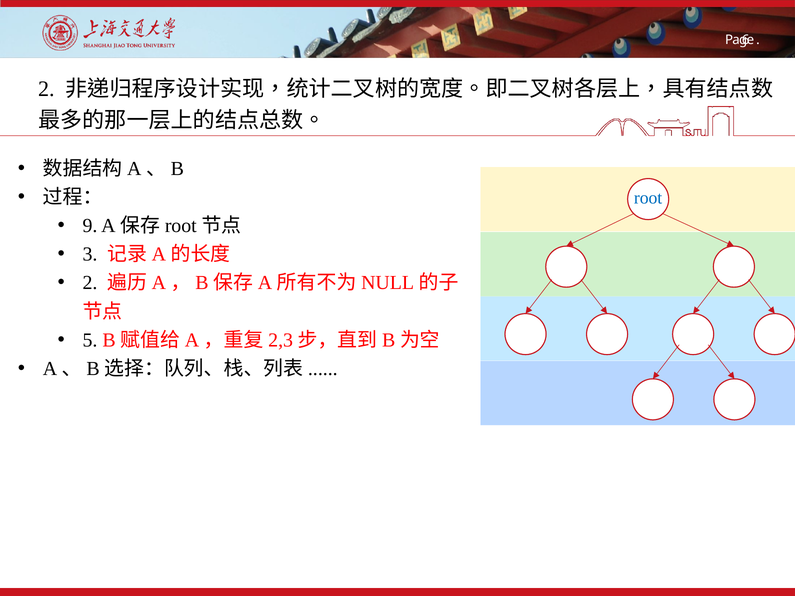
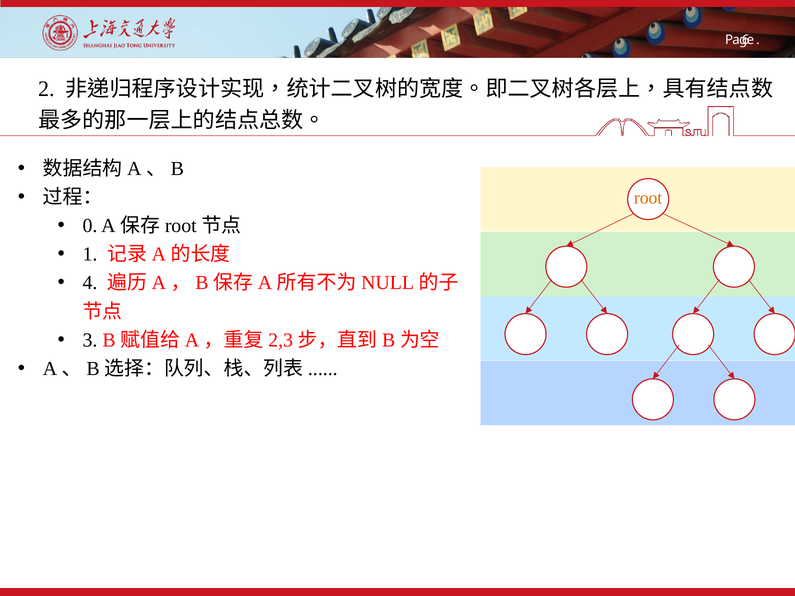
root colour: blue -> orange
9: 9 -> 0
3: 3 -> 1
2 at (90, 283): 2 -> 4
5: 5 -> 3
